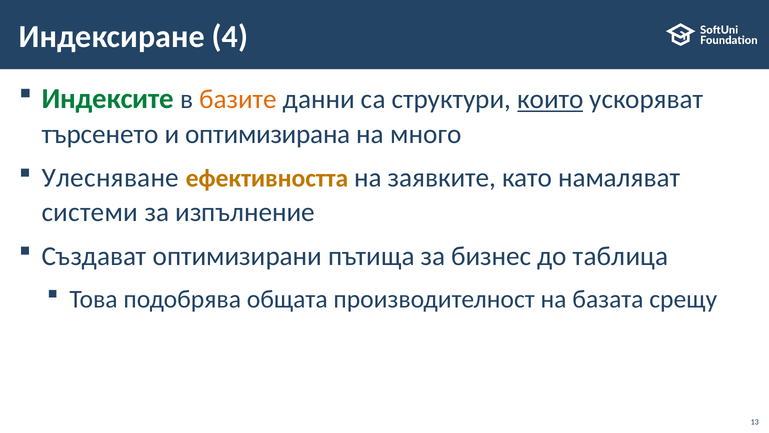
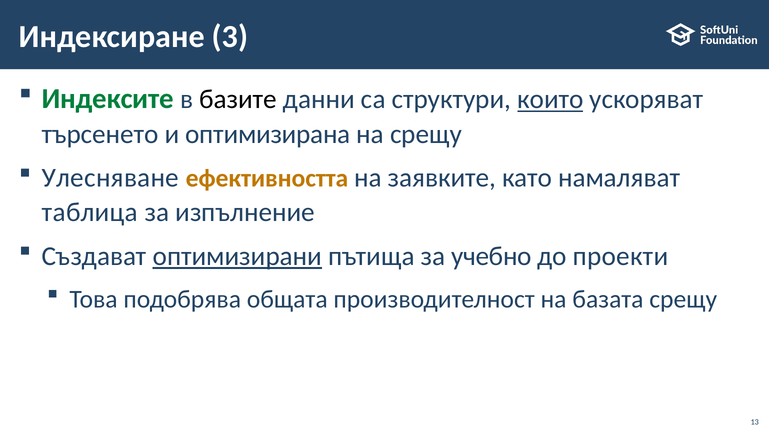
4: 4 -> 3
базите colour: orange -> black
на много: много -> срещу
системи: системи -> таблица
оптимизирани underline: none -> present
бизнес: бизнес -> учебно
таблица: таблица -> проекти
